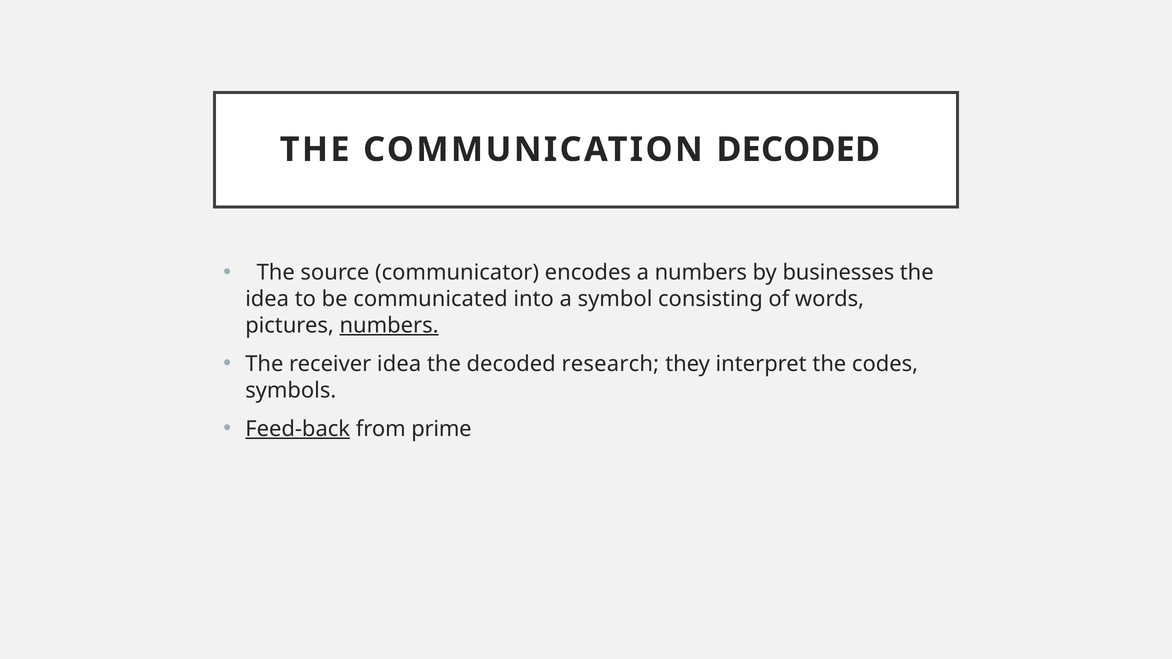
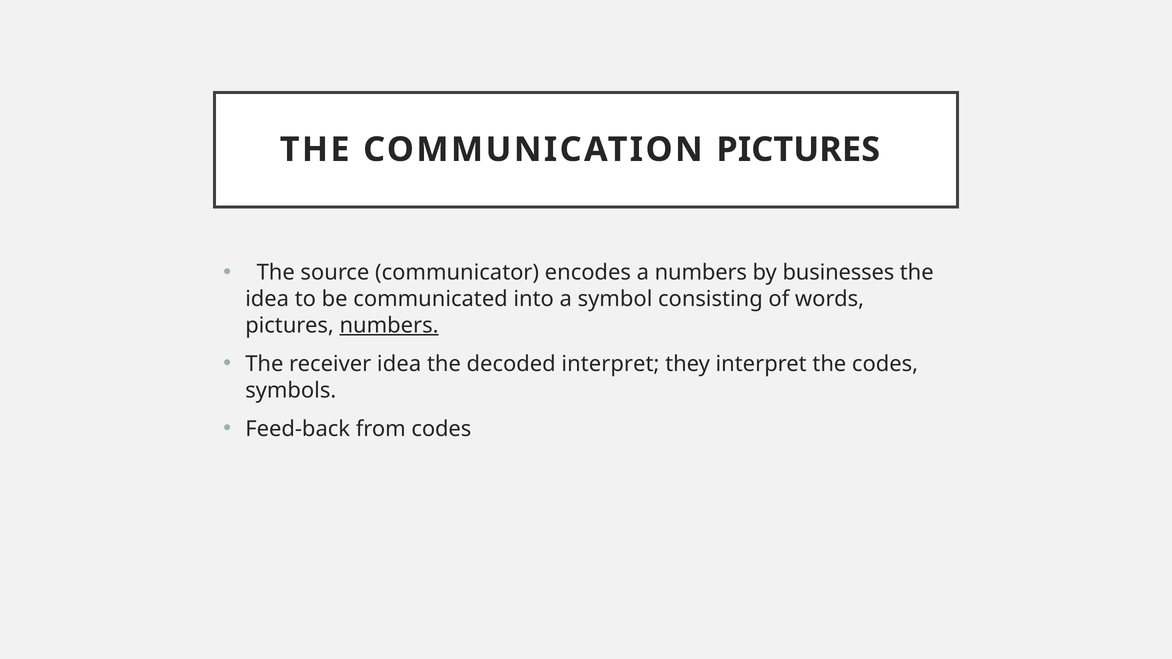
COMMUNICATION DECODED: DECODED -> PICTURES
decoded research: research -> interpret
Feed-back underline: present -> none
from prime: prime -> codes
